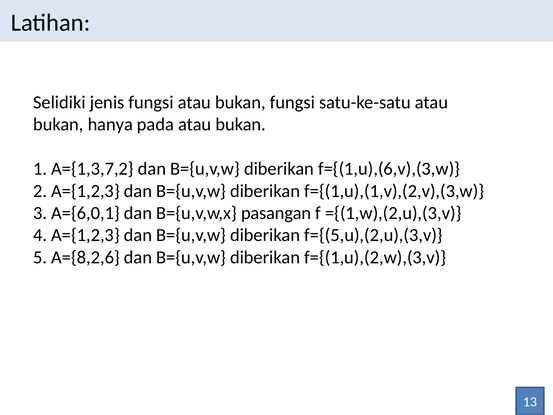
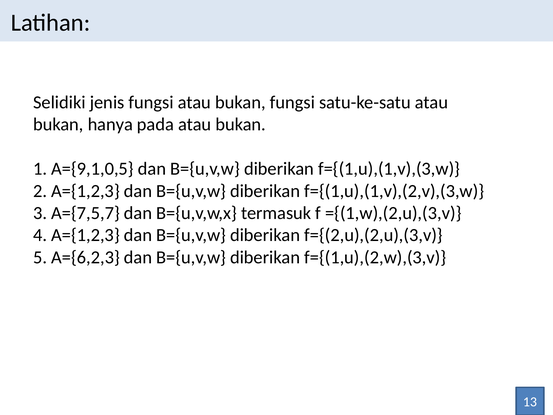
A={1,3,7,2: A={1,3,7,2 -> A={9,1,0,5
f={(1,u),(6,v),(3,w: f={(1,u),(6,v),(3,w -> f={(1,u),(1,v),(3,w
A={6,0,1: A={6,0,1 -> A={7,5,7
pasangan: pasangan -> termasuk
f={(5,u),(2,u),(3,v: f={(5,u),(2,u),(3,v -> f={(2,u),(2,u),(3,v
A={8,2,6: A={8,2,6 -> A={6,2,3
